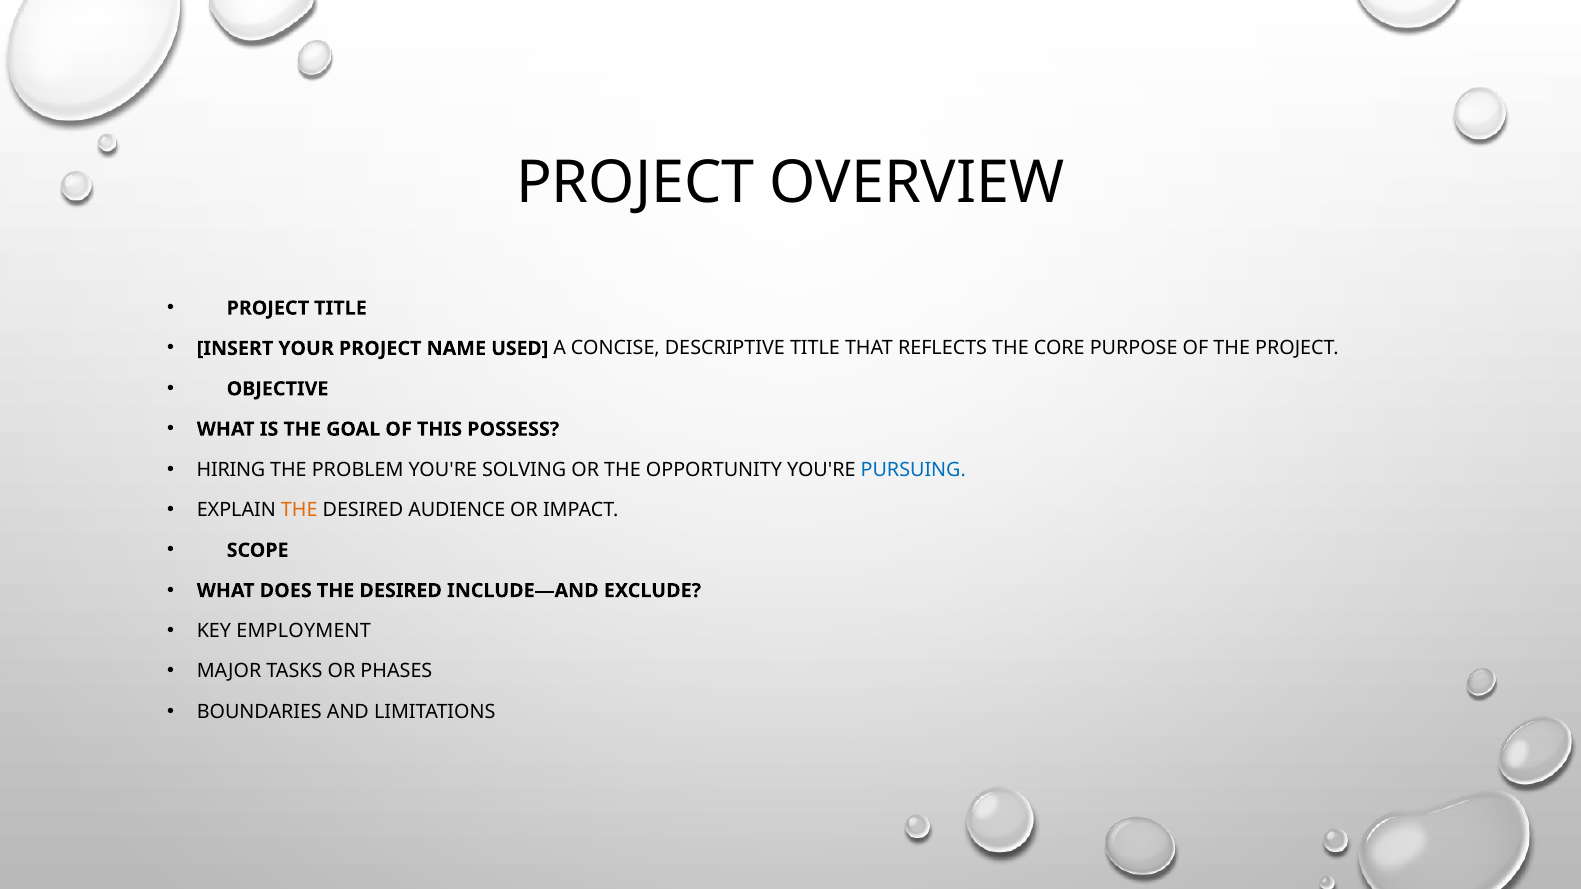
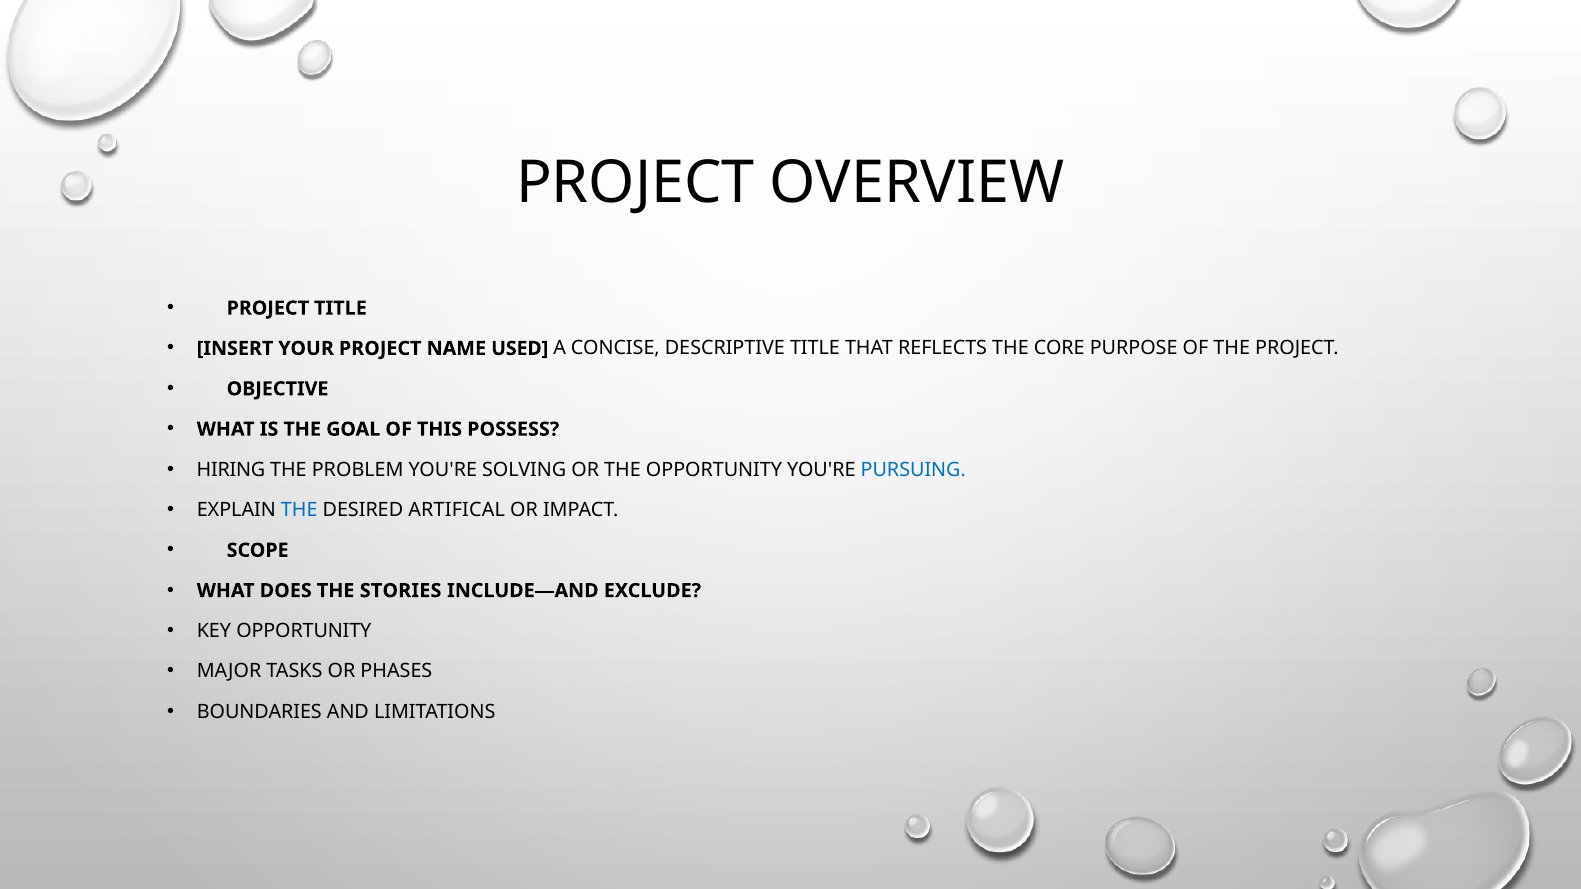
THE at (299, 510) colour: orange -> blue
AUDIENCE: AUDIENCE -> ARTIFICAL
DOES THE DESIRED: DESIRED -> STORIES
KEY EMPLOYMENT: EMPLOYMENT -> OPPORTUNITY
